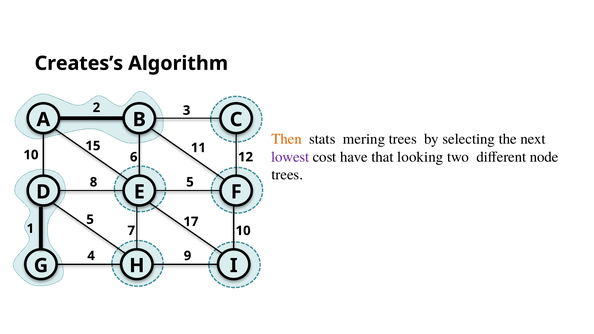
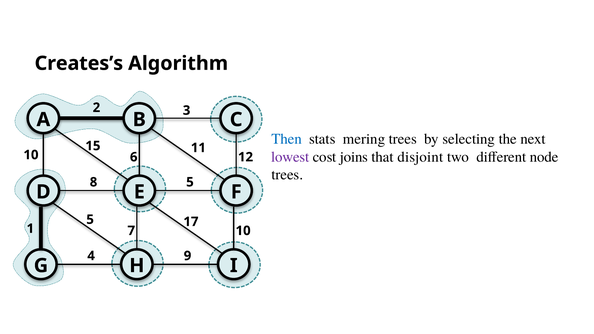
Then colour: orange -> blue
have: have -> joins
looking: looking -> disjoint
